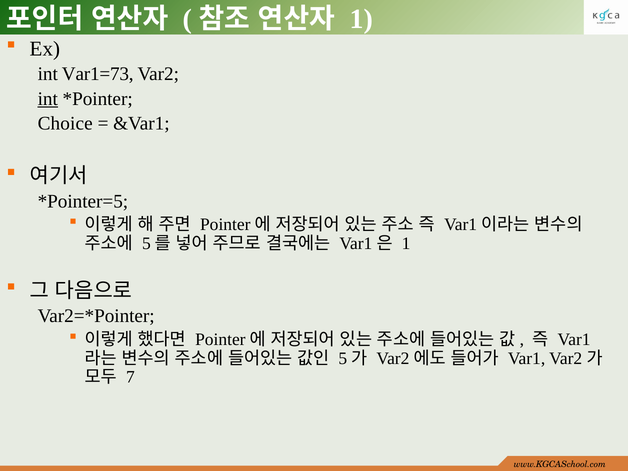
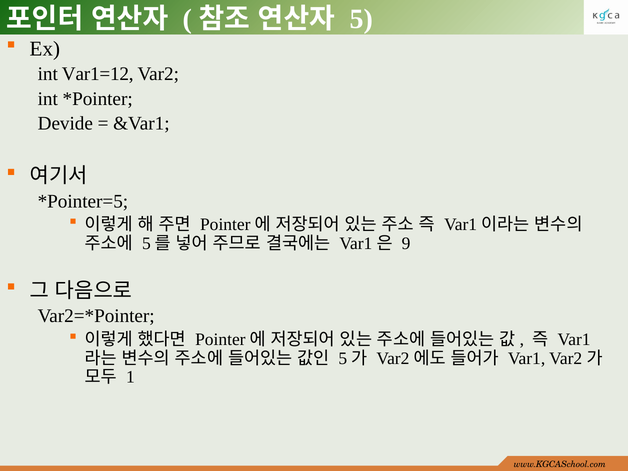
1 at (361, 19): 1 -> 5
Var1=73: Var1=73 -> Var1=12
int at (48, 99) underline: present -> none
Choice: Choice -> Devide
1 at (406, 243): 1 -> 9
7: 7 -> 1
